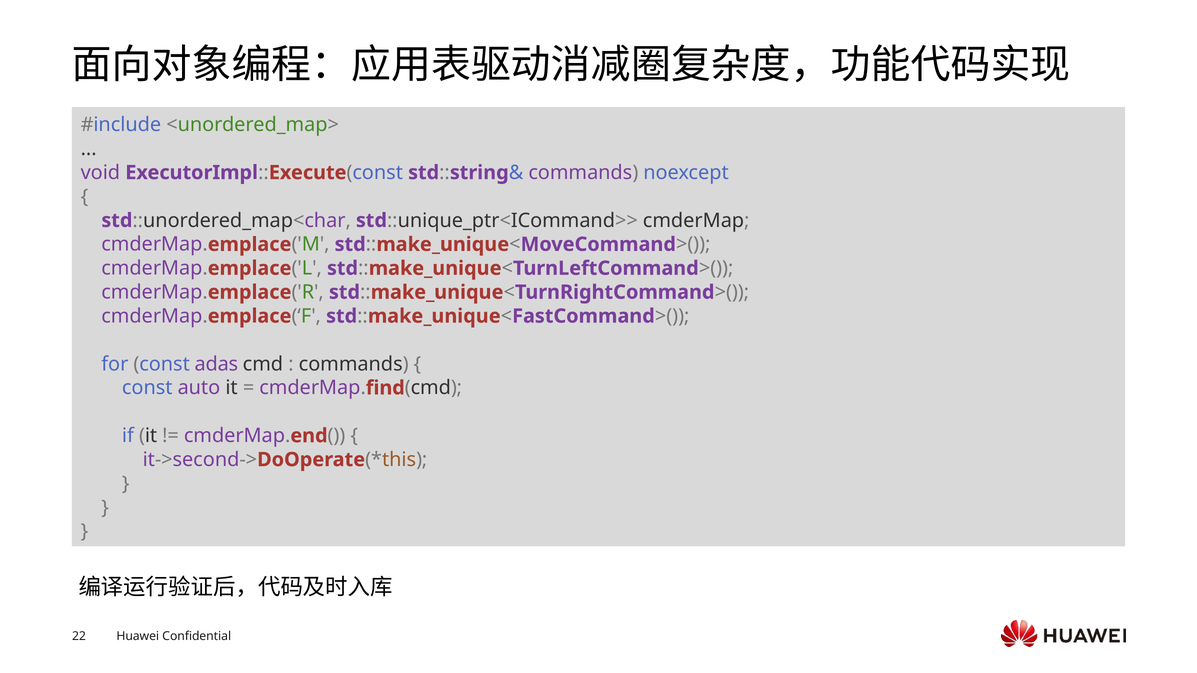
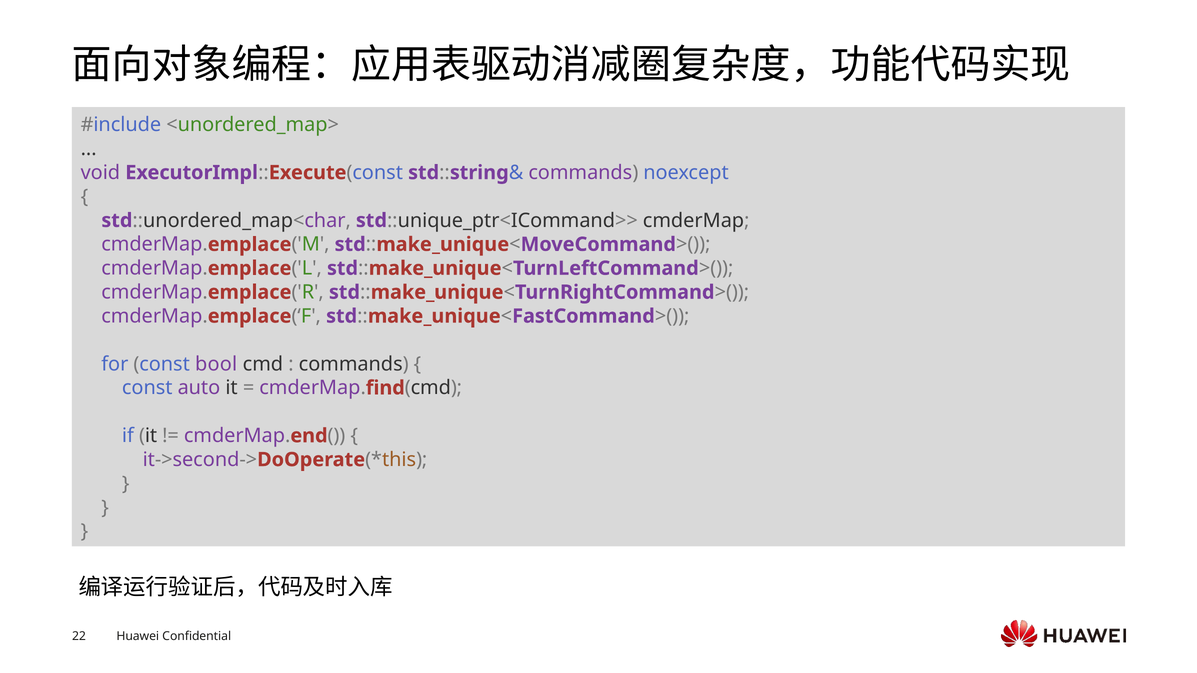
adas: adas -> bool
